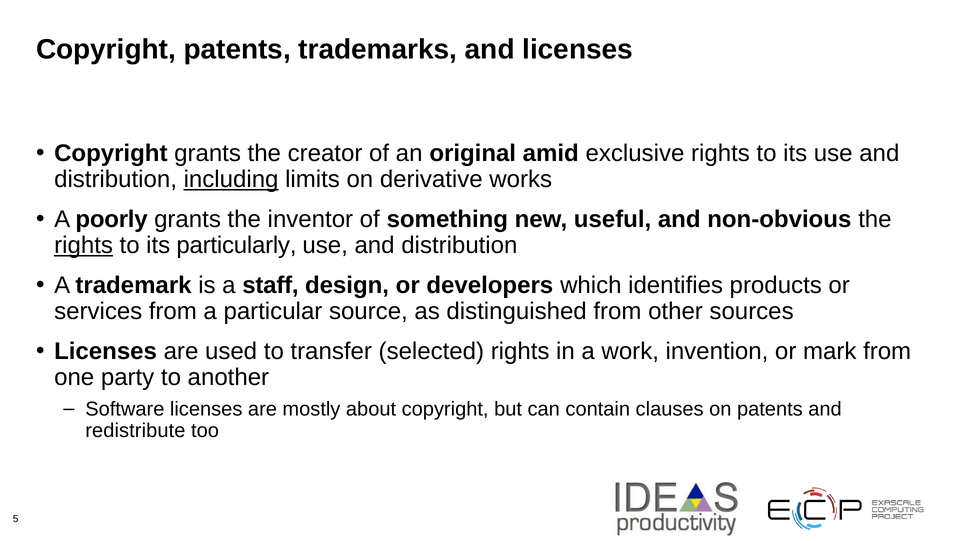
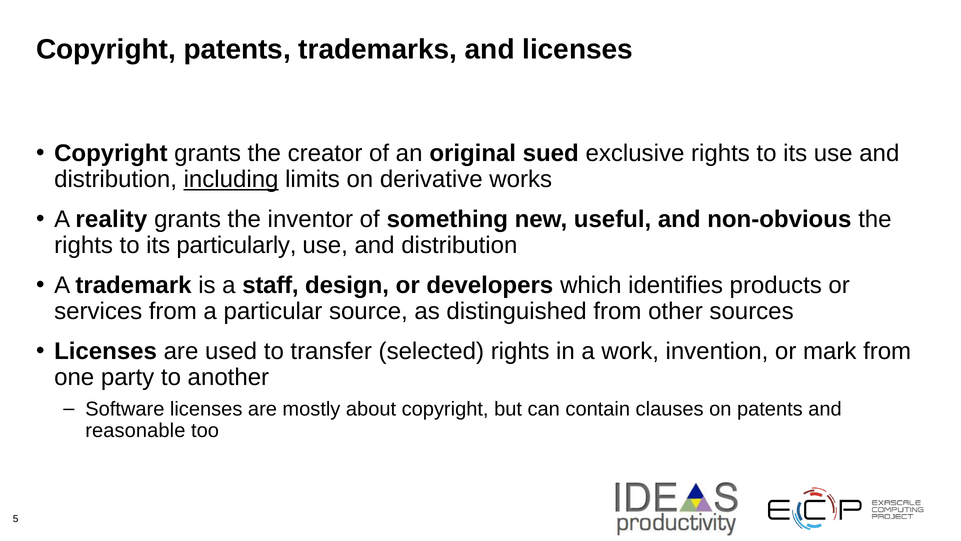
amid: amid -> sued
poorly: poorly -> reality
rights at (84, 245) underline: present -> none
redistribute: redistribute -> reasonable
